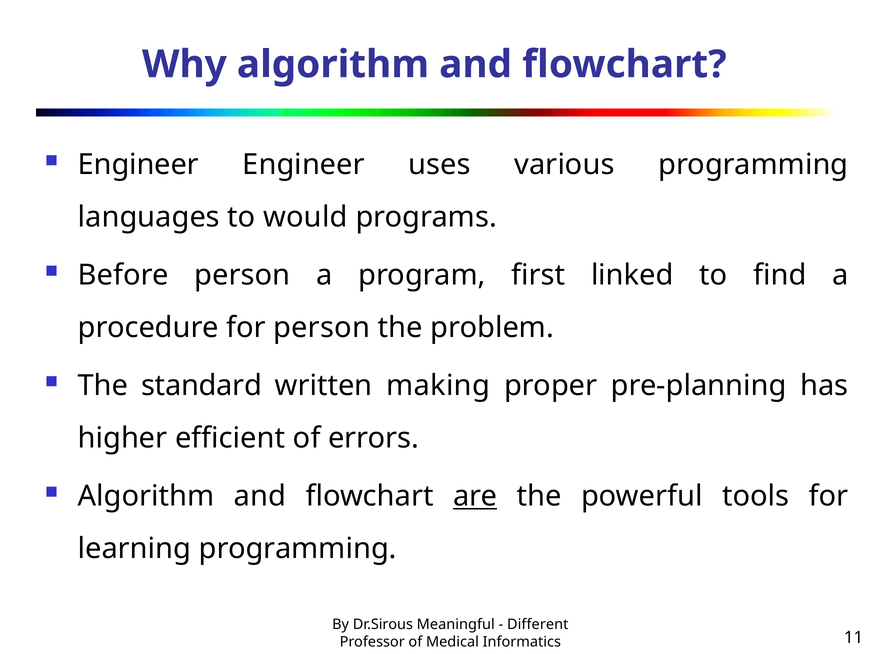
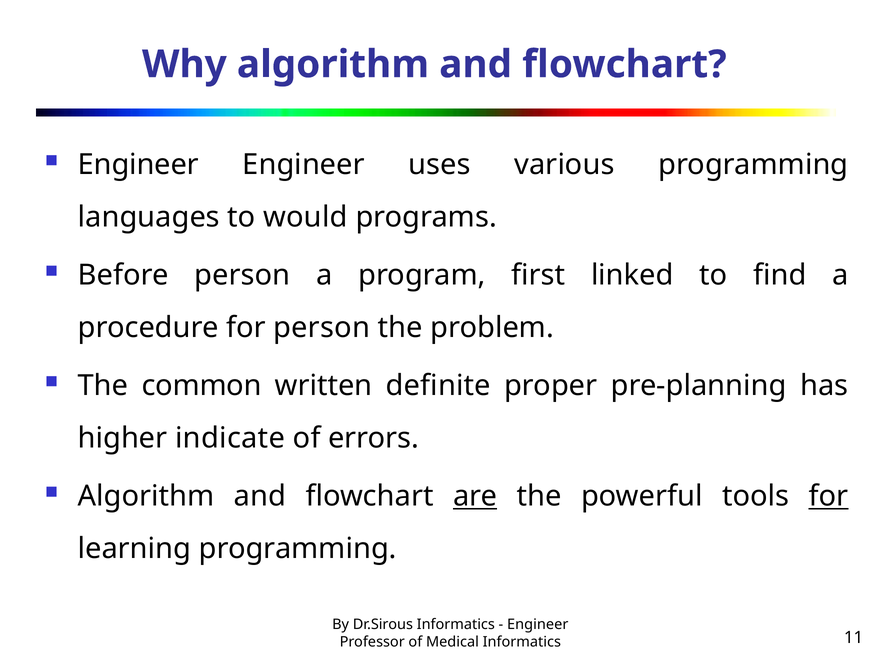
standard: standard -> common
making: making -> definite
efficient: efficient -> indicate
for at (828, 496) underline: none -> present
Dr.Sirous Meaningful: Meaningful -> Informatics
Different at (538, 624): Different -> Engineer
